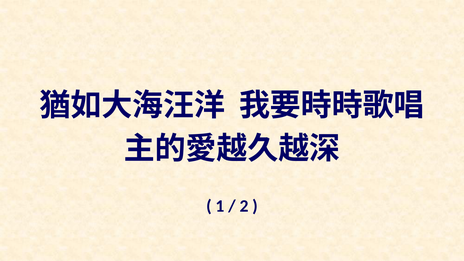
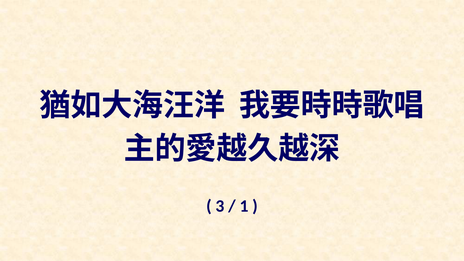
1: 1 -> 3
2: 2 -> 1
